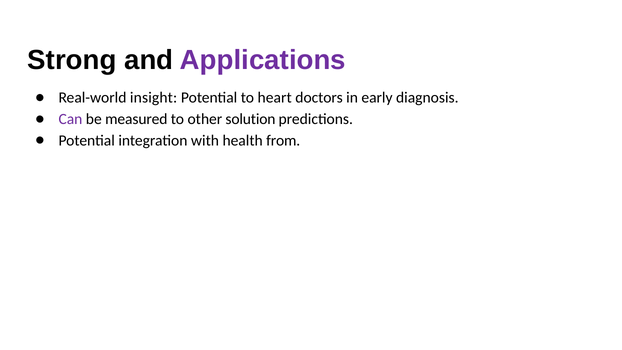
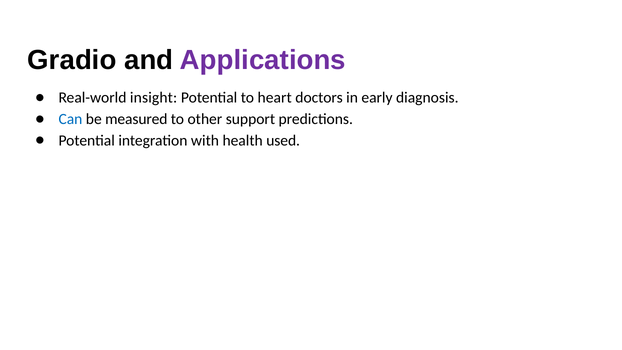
Strong: Strong -> Gradio
Can colour: purple -> blue
solution: solution -> support
from: from -> used
